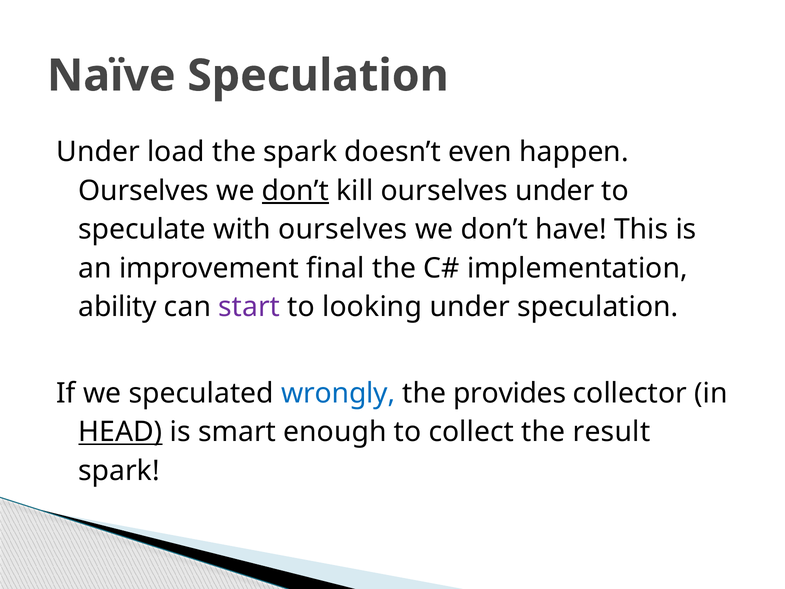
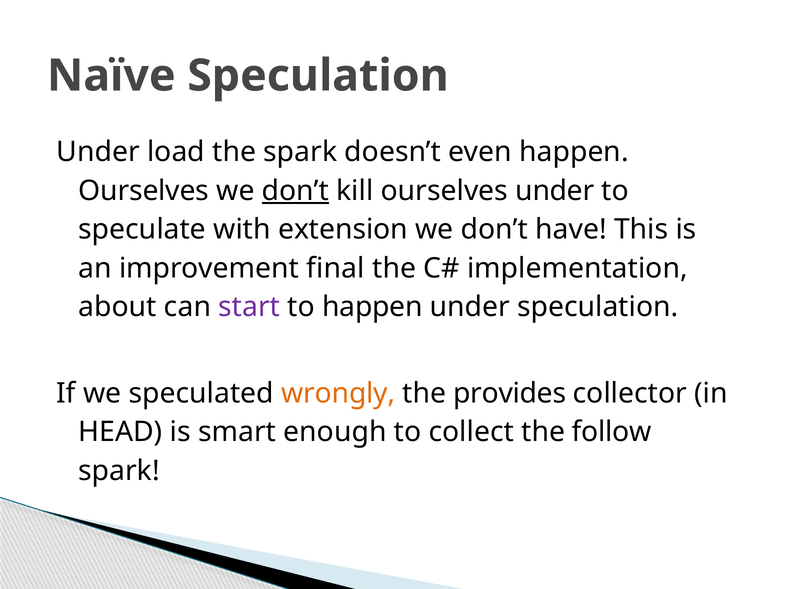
with ourselves: ourselves -> extension
ability: ability -> about
to looking: looking -> happen
wrongly colour: blue -> orange
HEAD underline: present -> none
result: result -> follow
